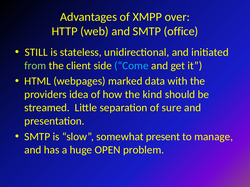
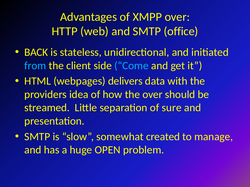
STILL: STILL -> BACK
from colour: light green -> light blue
marked: marked -> delivers
the kind: kind -> over
present: present -> created
